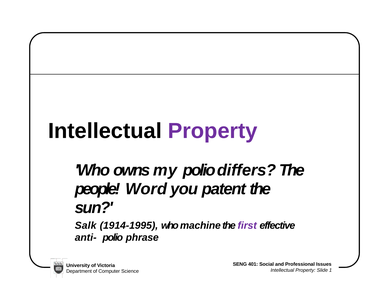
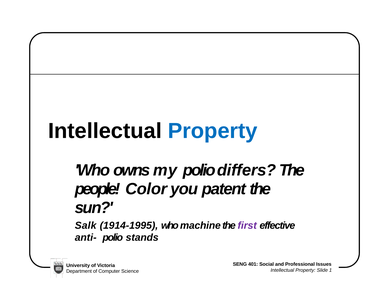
Property at (213, 131) colour: purple -> blue
Word: Word -> Color
phrase: phrase -> stands
